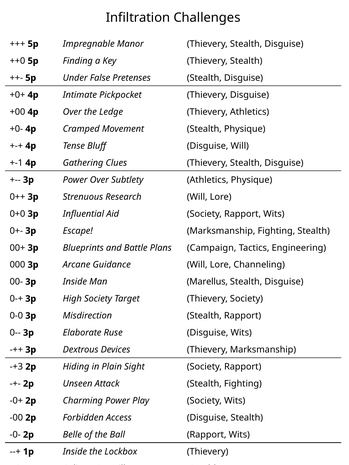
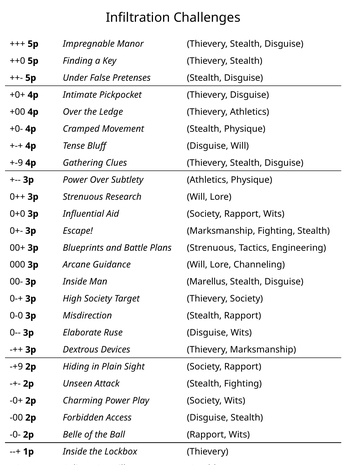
+-1: +-1 -> +-9
Plans Campaign: Campaign -> Strenuous
-+3: -+3 -> -+9
